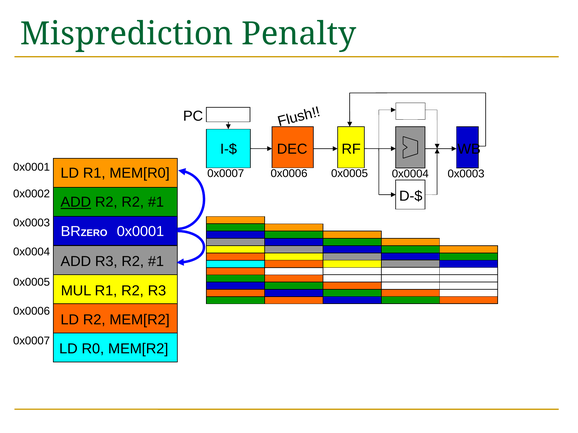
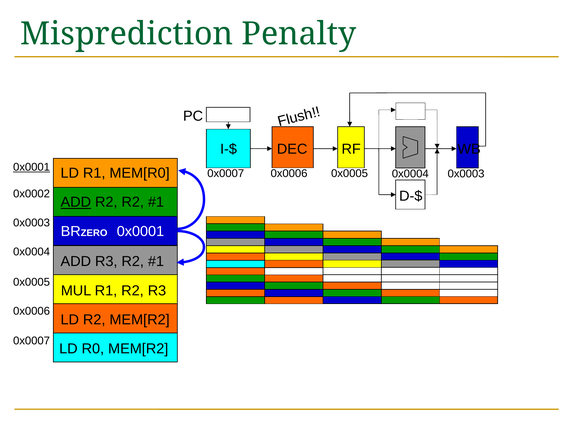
0x0001 at (32, 167) underline: none -> present
